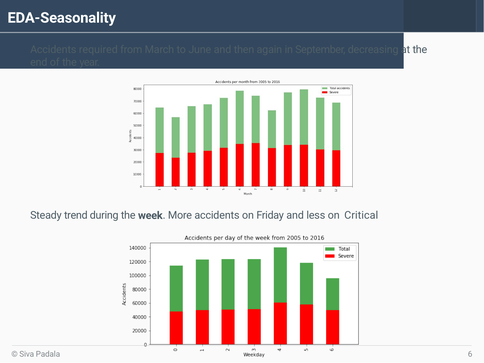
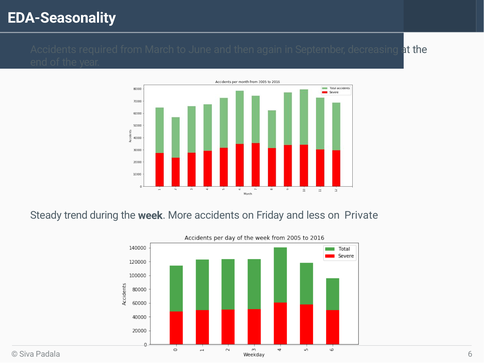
Critical: Critical -> Private
